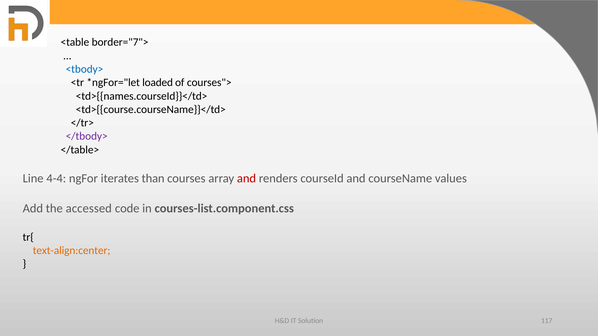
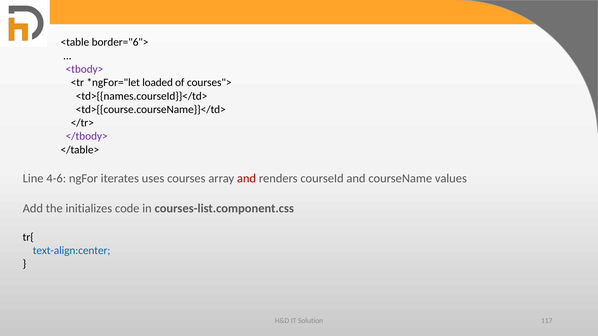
border="7">: border="7"> -> border="6">
<tbody> colour: blue -> purple
4-4: 4-4 -> 4-6
than: than -> uses
accessed: accessed -> initializes
text-align:center colour: orange -> blue
